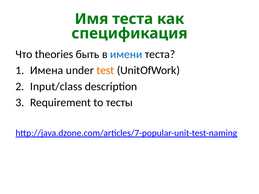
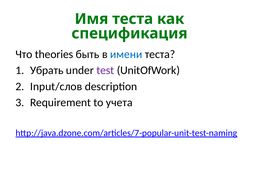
Имена: Имена -> Убрать
test colour: orange -> purple
Input/class: Input/class -> Input/слов
тесты: тесты -> учета
